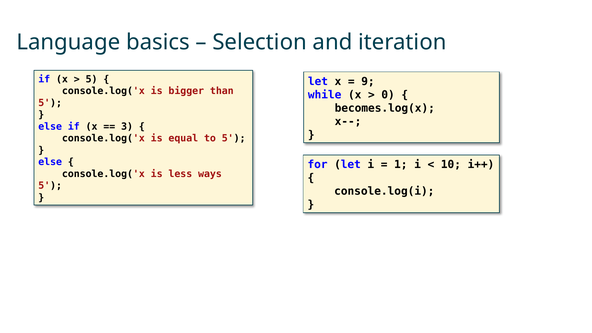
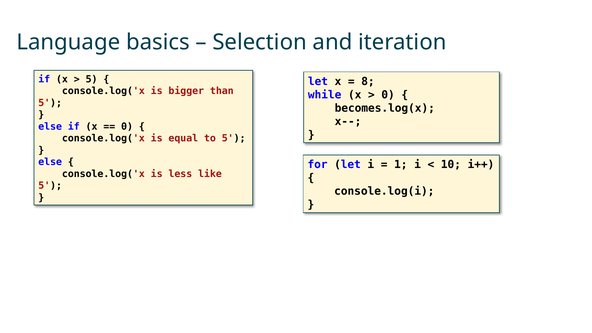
9: 9 -> 8
3 at (127, 127): 3 -> 0
ways: ways -> like
